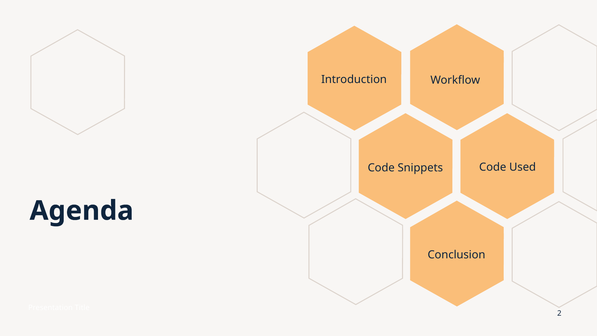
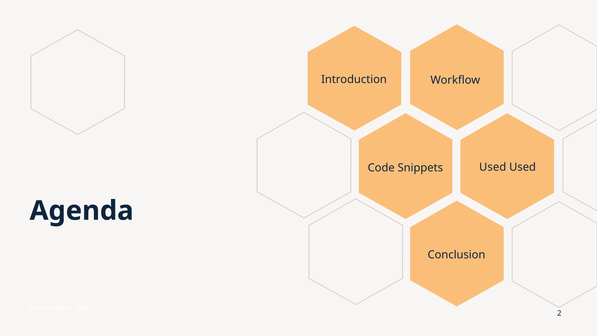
Snippets Code: Code -> Used
